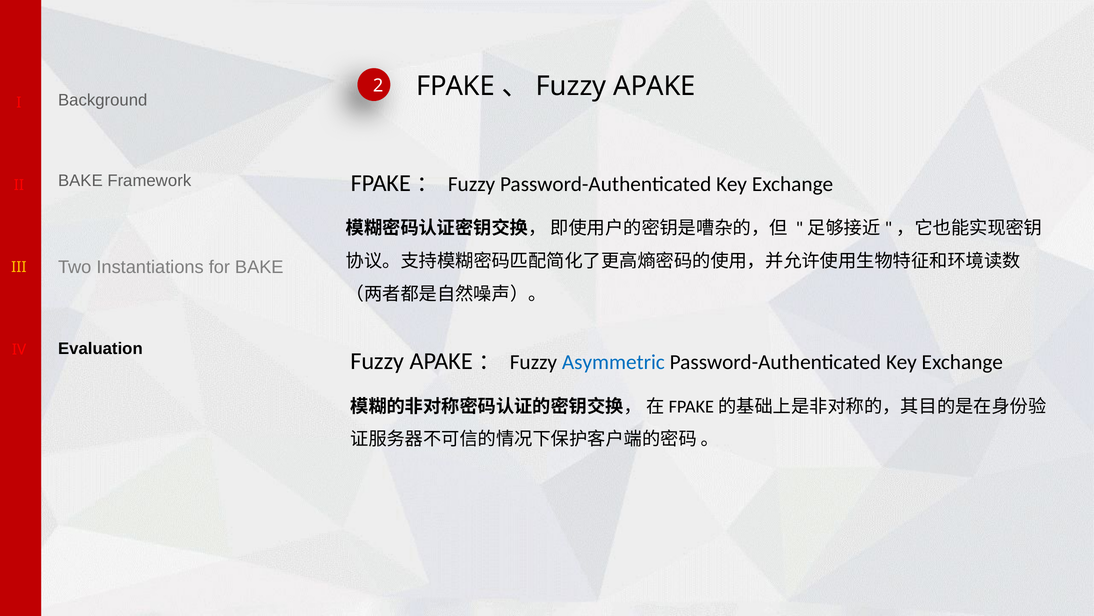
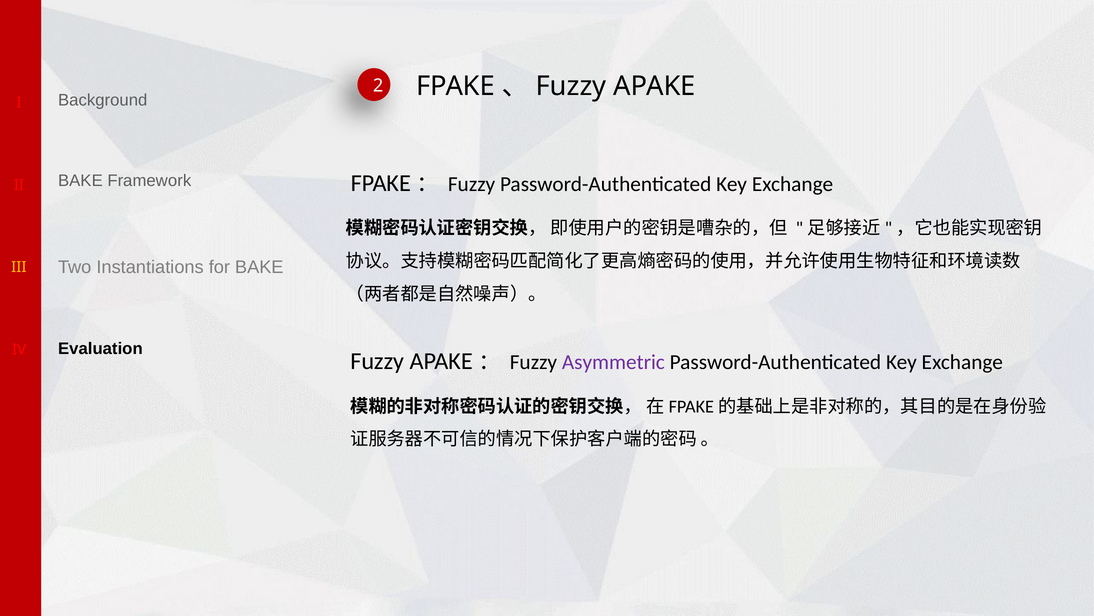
Asymmetric colour: blue -> purple
